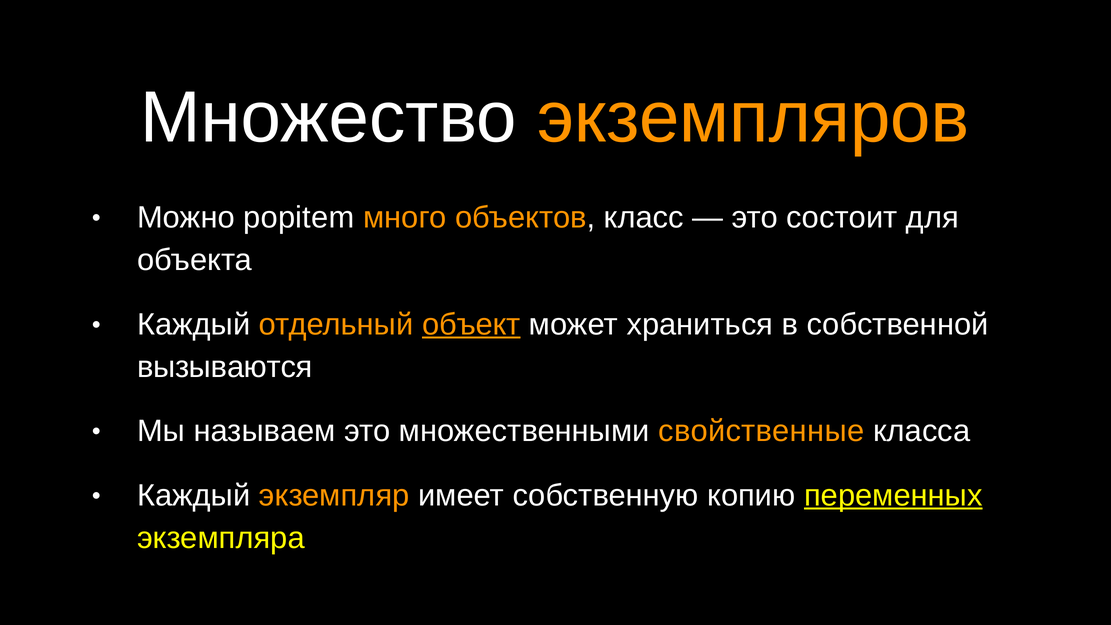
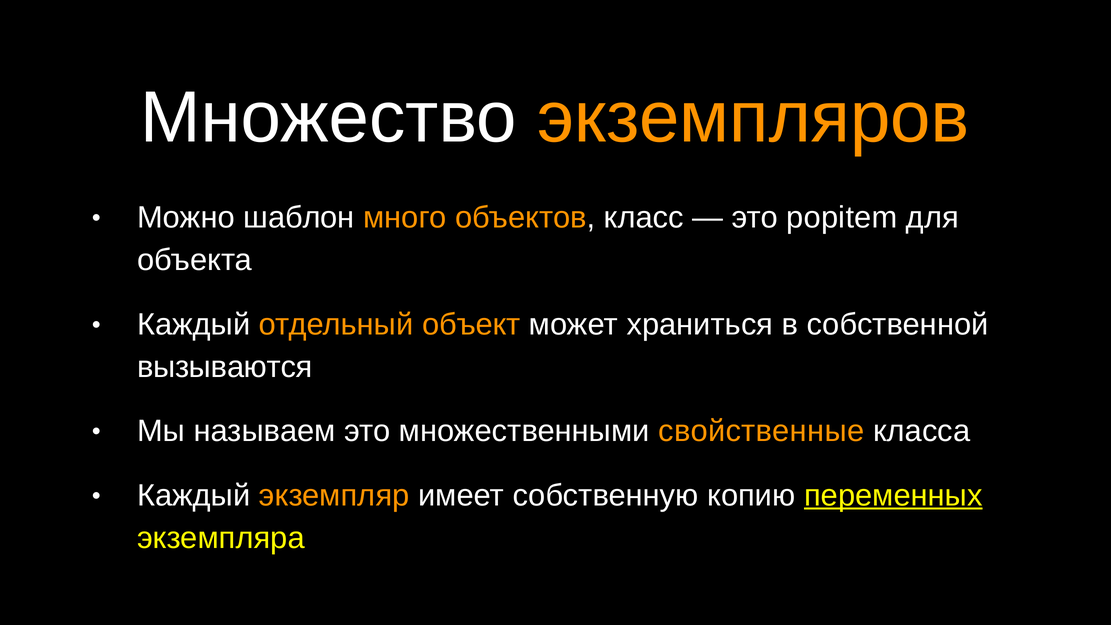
popitem: popitem -> шаблон
состоит: состоит -> popitem
объект underline: present -> none
